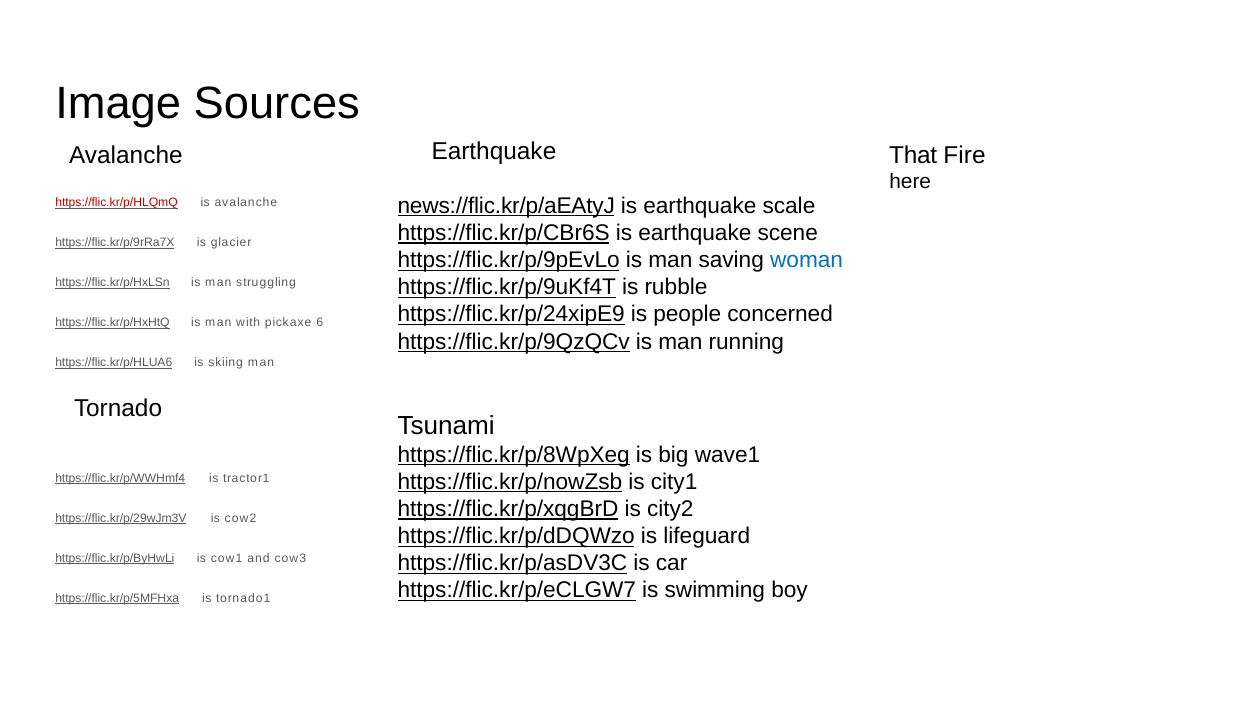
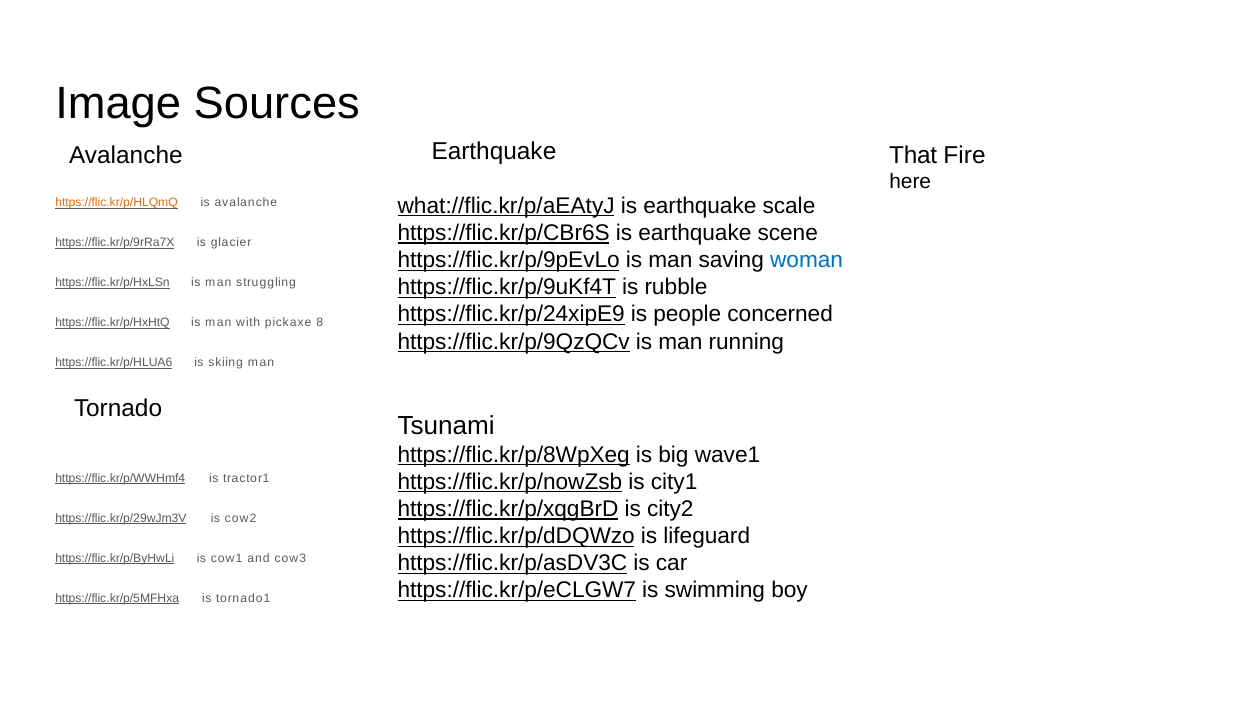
news://flic.kr/p/aEAtyJ: news://flic.kr/p/aEAtyJ -> what://flic.kr/p/aEAtyJ
https://flic.kr/p/HLQmQ colour: red -> orange
6: 6 -> 8
